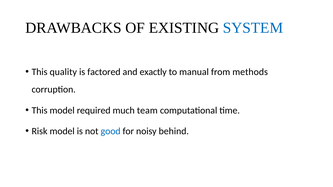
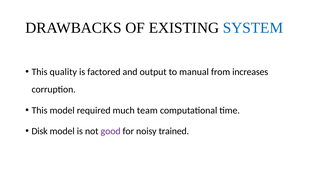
exactly: exactly -> output
methods: methods -> increases
Risk: Risk -> Disk
good colour: blue -> purple
behind: behind -> trained
